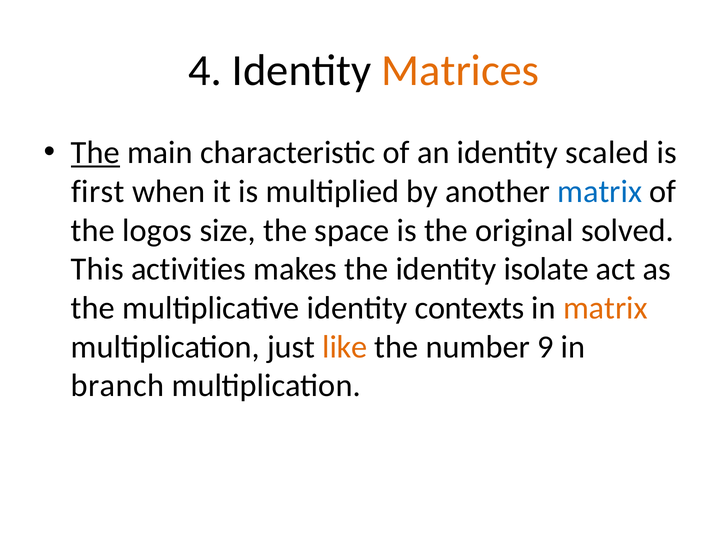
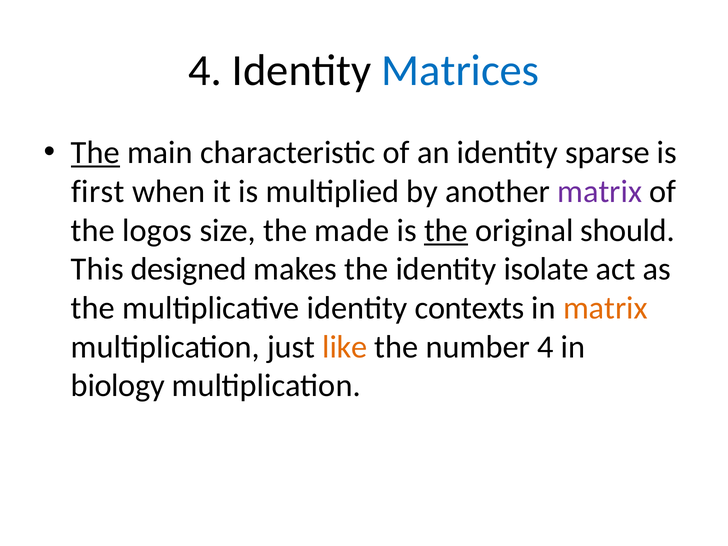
Matrices colour: orange -> blue
scaled: scaled -> sparse
matrix at (600, 192) colour: blue -> purple
space: space -> made
the at (446, 230) underline: none -> present
solved: solved -> should
activities: activities -> designed
number 9: 9 -> 4
branch: branch -> biology
